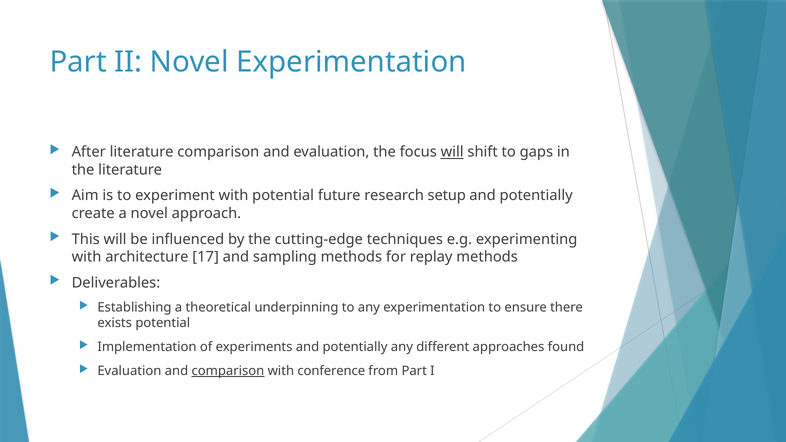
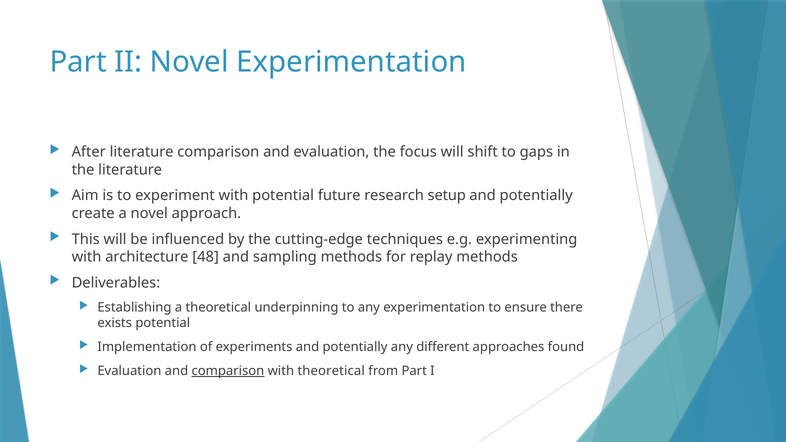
will at (452, 152) underline: present -> none
17: 17 -> 48
with conference: conference -> theoretical
